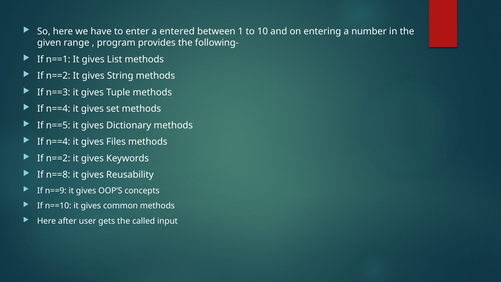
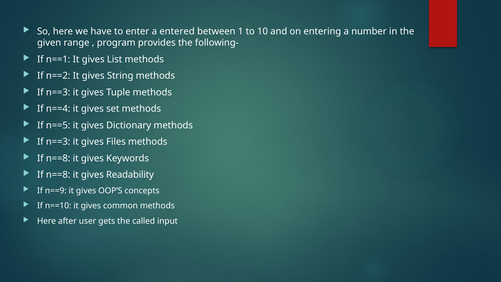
n==4 at (58, 142): n==4 -> n==3
n==2 at (58, 158): n==2 -> n==8
Reusability: Reusability -> Readability
